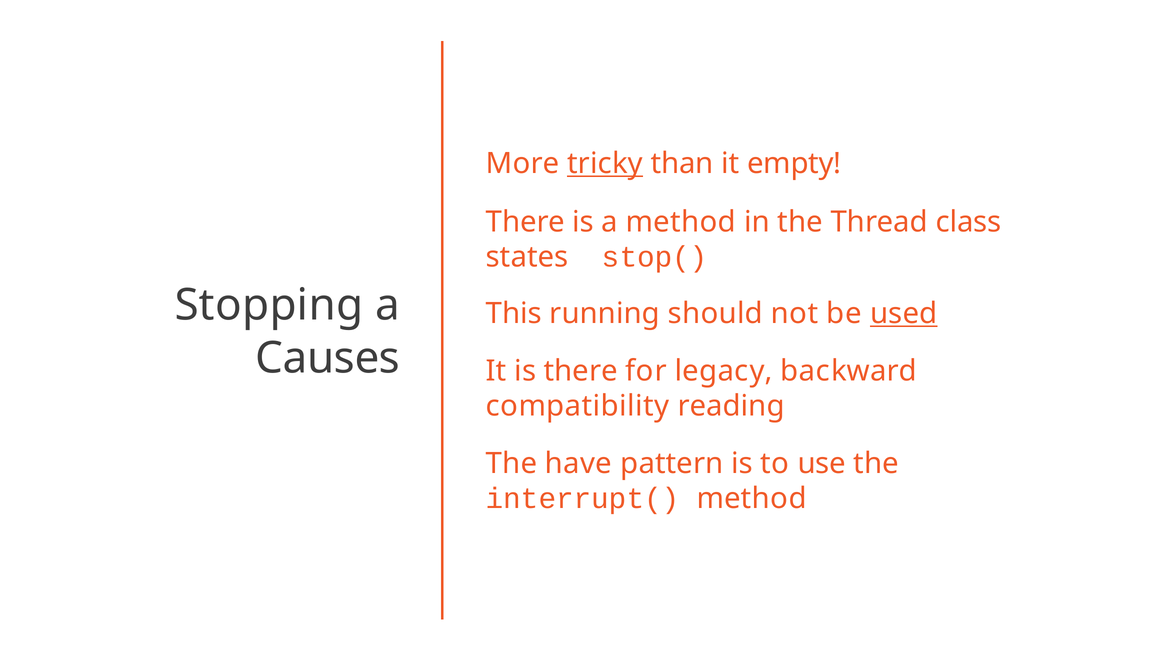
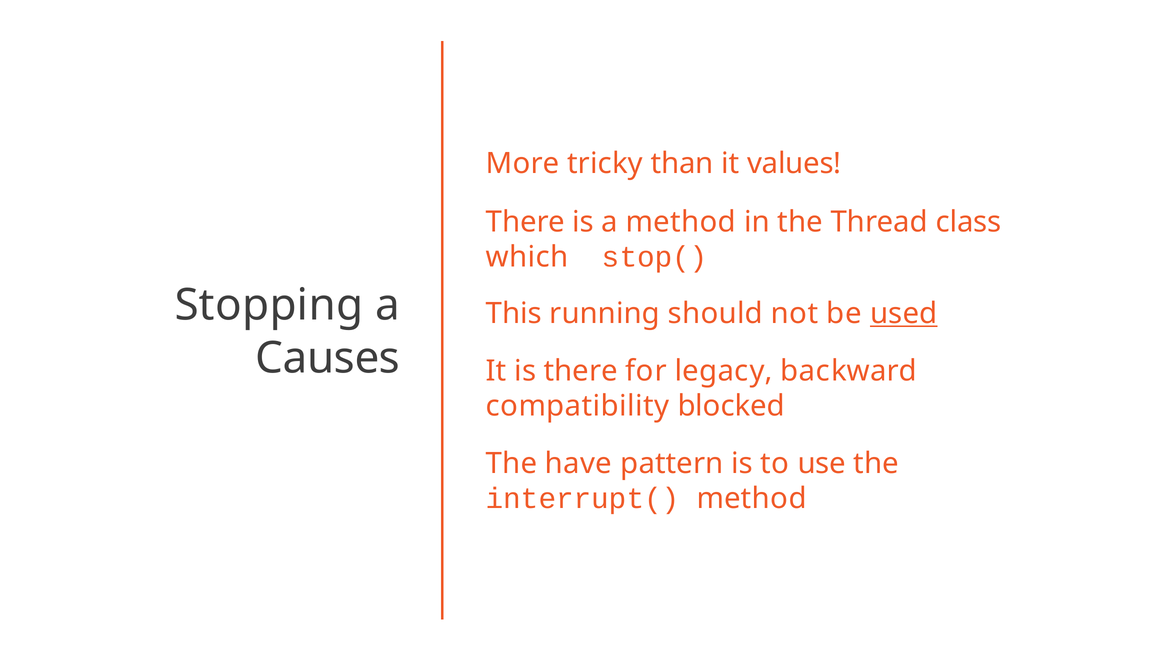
tricky underline: present -> none
empty: empty -> values
states: states -> which
reading: reading -> blocked
